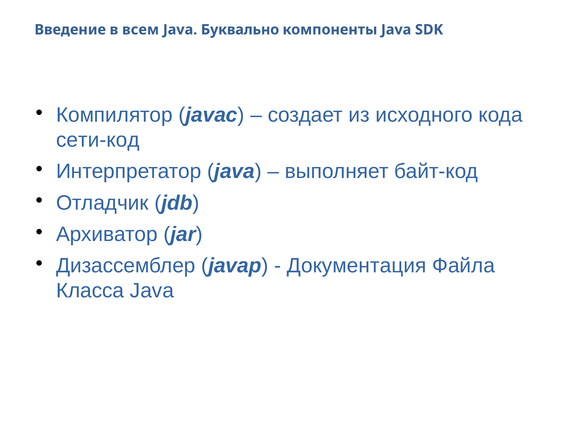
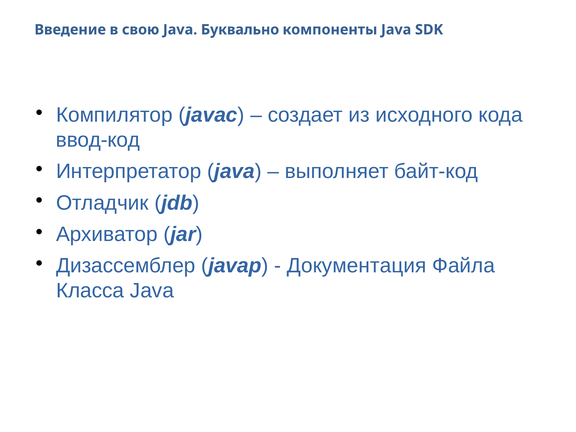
всем: всем -> свою
сети-код: сети-код -> ввод-код
